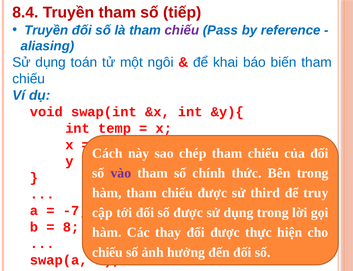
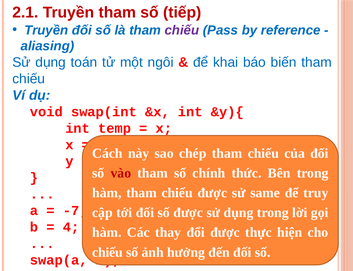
8.4: 8.4 -> 2.1
vào colour: purple -> red
third: third -> same
8: 8 -> 4
